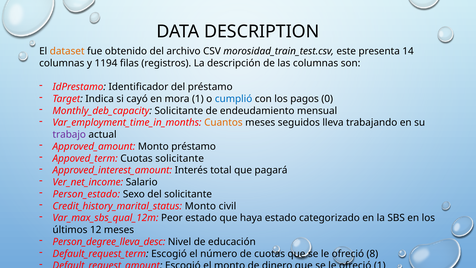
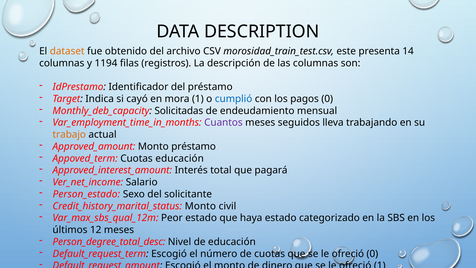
Monthly_deb_capacity Solicitante: Solicitante -> Solicitadas
Cuantos colour: orange -> purple
trabajo colour: purple -> orange
Cuotas solicitante: solicitante -> educación
Person_degree_lleva_desc: Person_degree_lleva_desc -> Person_degree_total_desc
ofreció 8: 8 -> 0
